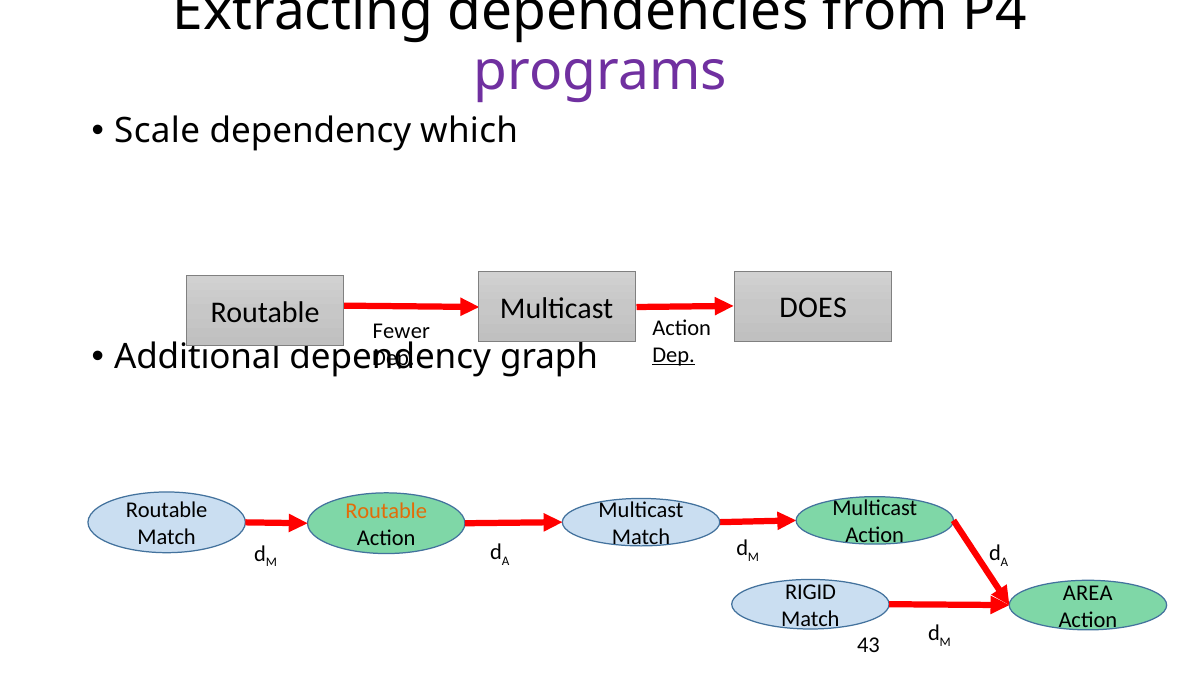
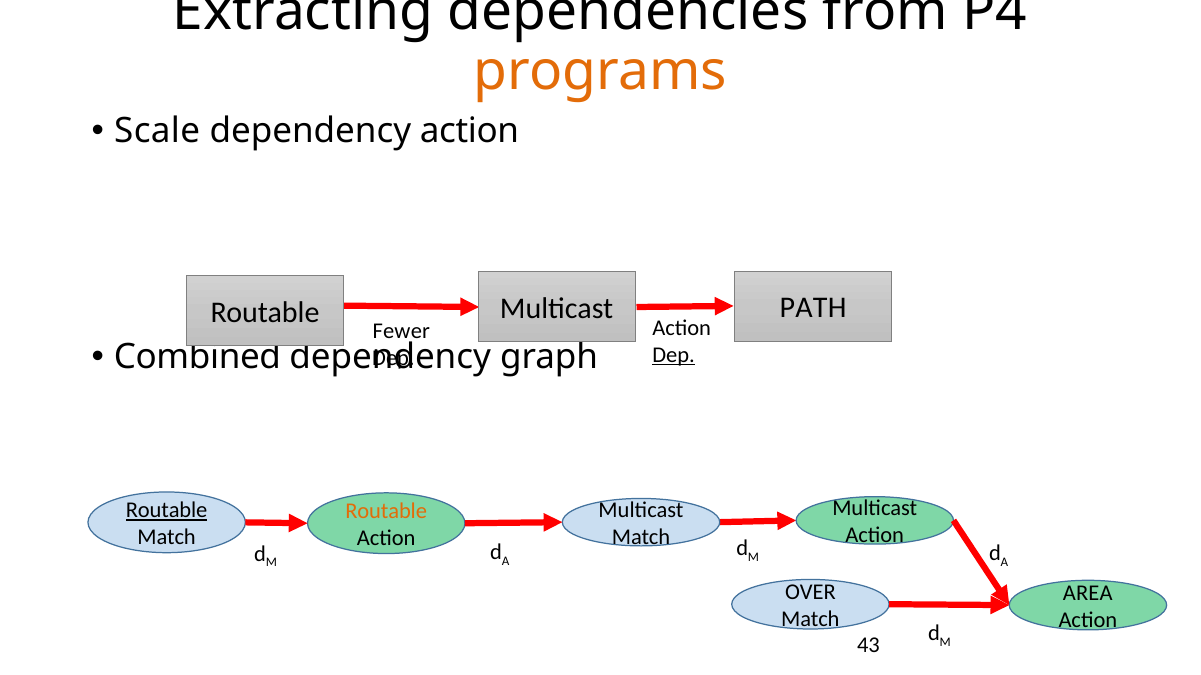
programs colour: purple -> orange
dependency which: which -> action
DOES: DOES -> PATH
Additional: Additional -> Combined
Routable at (167, 511) underline: none -> present
RIGID: RIGID -> OVER
